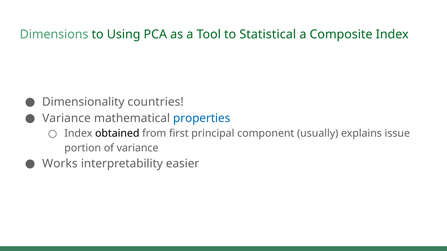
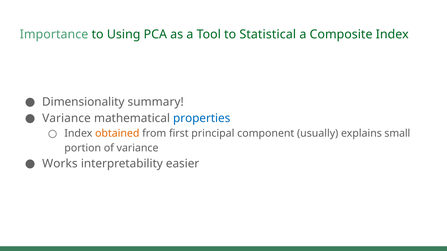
Dimensions: Dimensions -> Importance
countries: countries -> summary
obtained colour: black -> orange
issue: issue -> small
